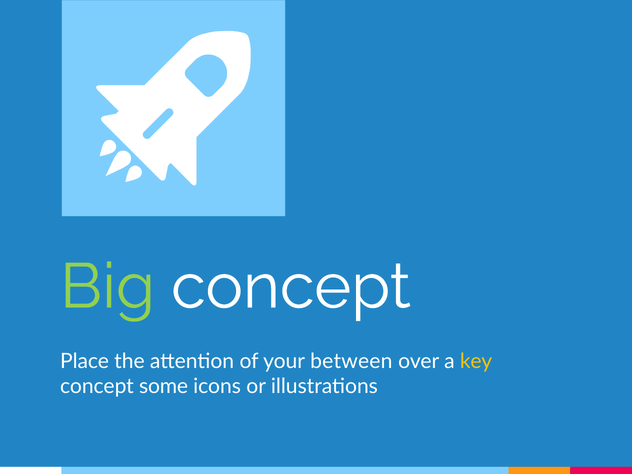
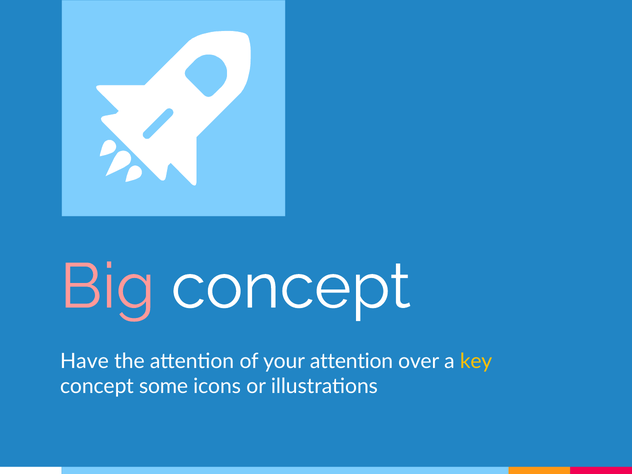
Big colour: light green -> pink
Place: Place -> Have
your between: between -> attention
